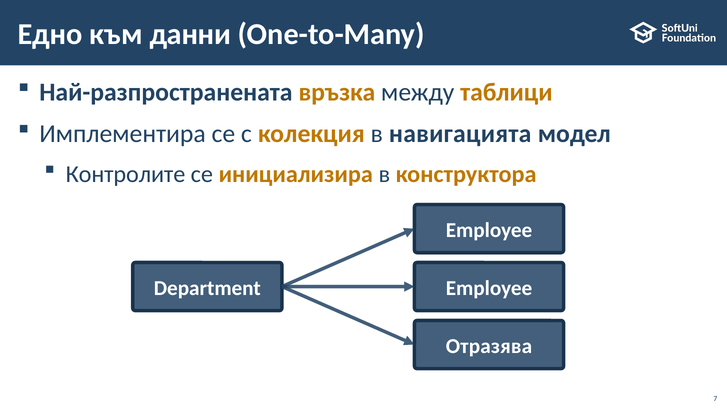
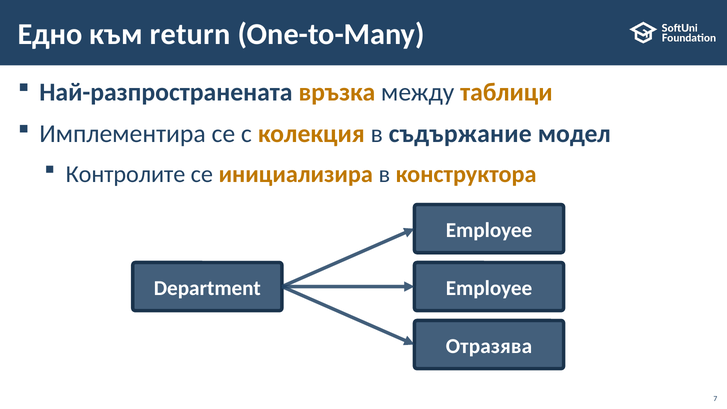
данни: данни -> return
навигацията: навигацията -> съдържание
